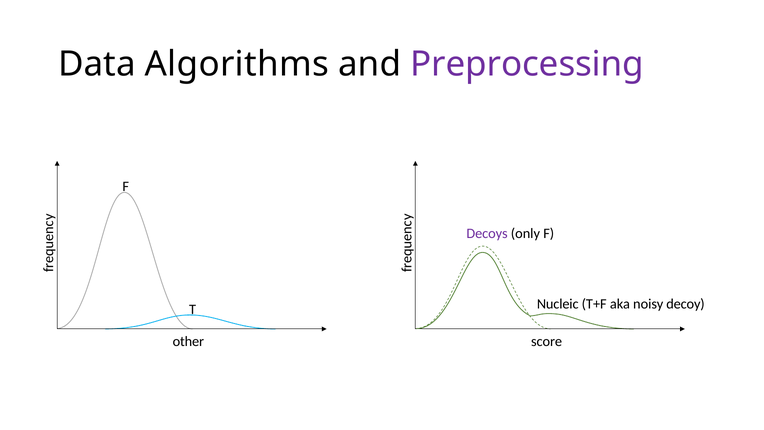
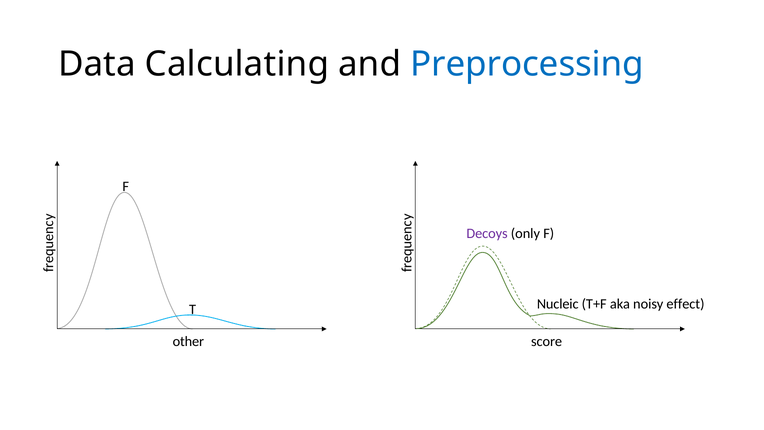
Algorithms: Algorithms -> Calculating
Preprocessing colour: purple -> blue
decoy: decoy -> effect
